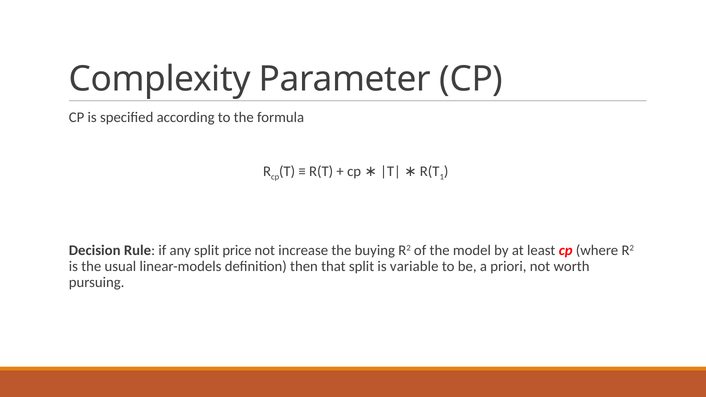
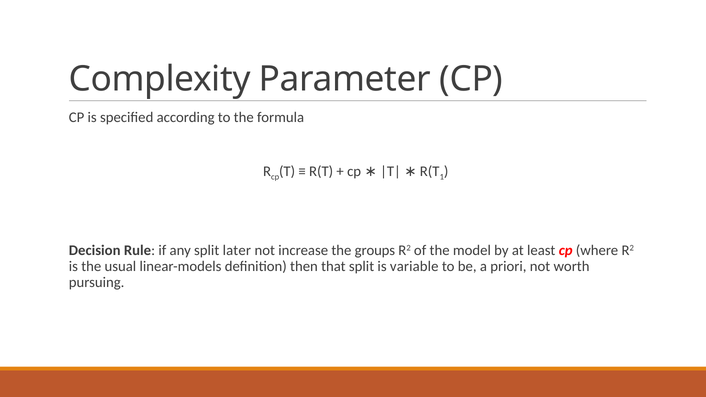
price: price -> later
buying: buying -> groups
